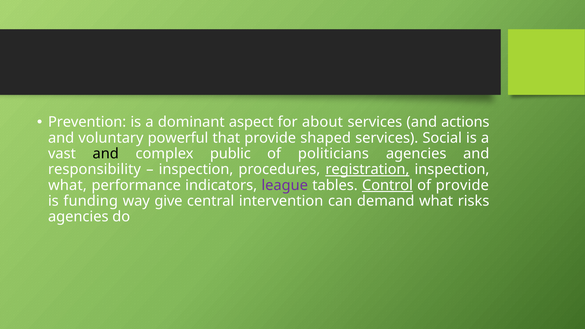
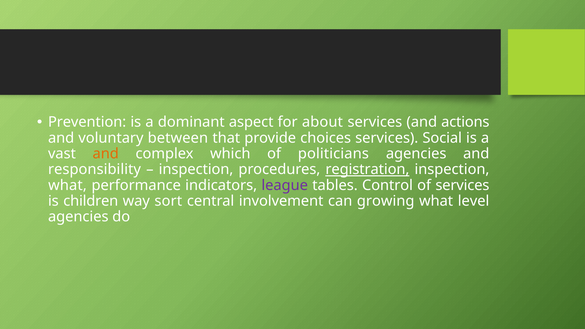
powerful: powerful -> between
shaped: shaped -> choices
and at (106, 154) colour: black -> orange
public: public -> which
Control underline: present -> none
of provide: provide -> services
funding: funding -> children
give: give -> sort
intervention: intervention -> involvement
demand: demand -> growing
risks: risks -> level
